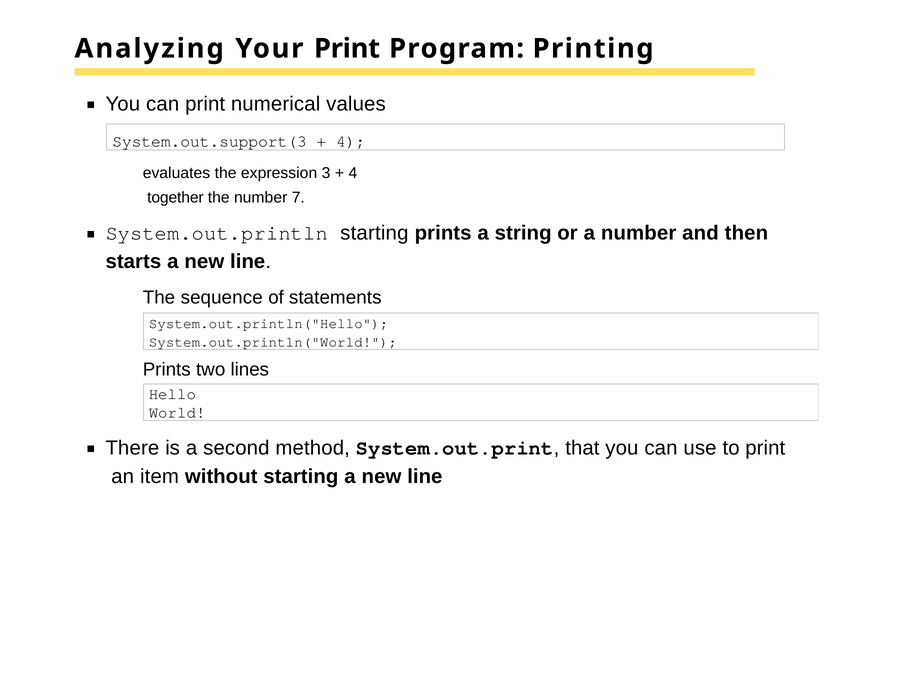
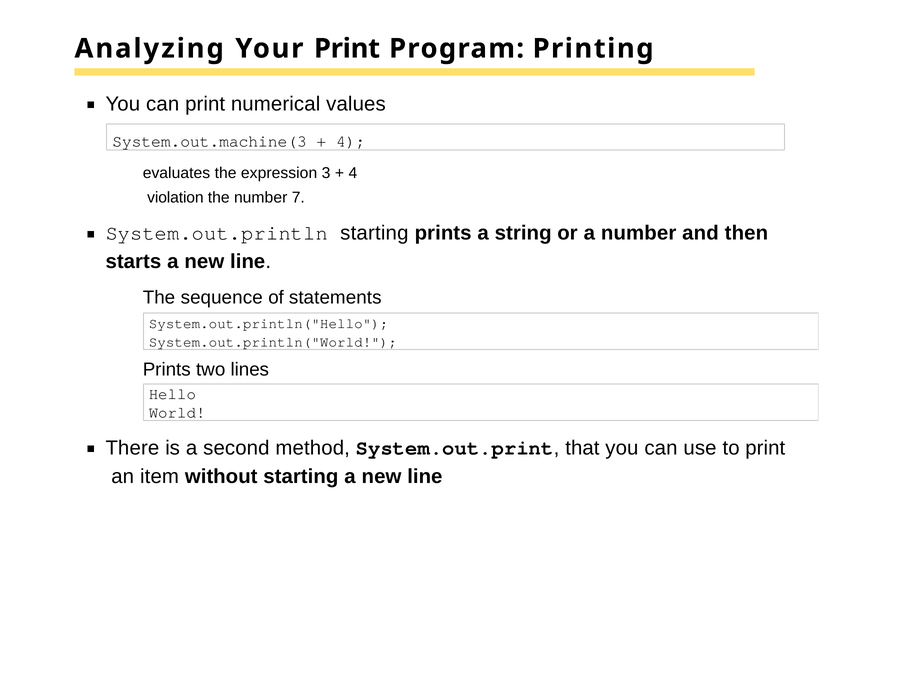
System.out.support(3: System.out.support(3 -> System.out.machine(3
together: together -> violation
